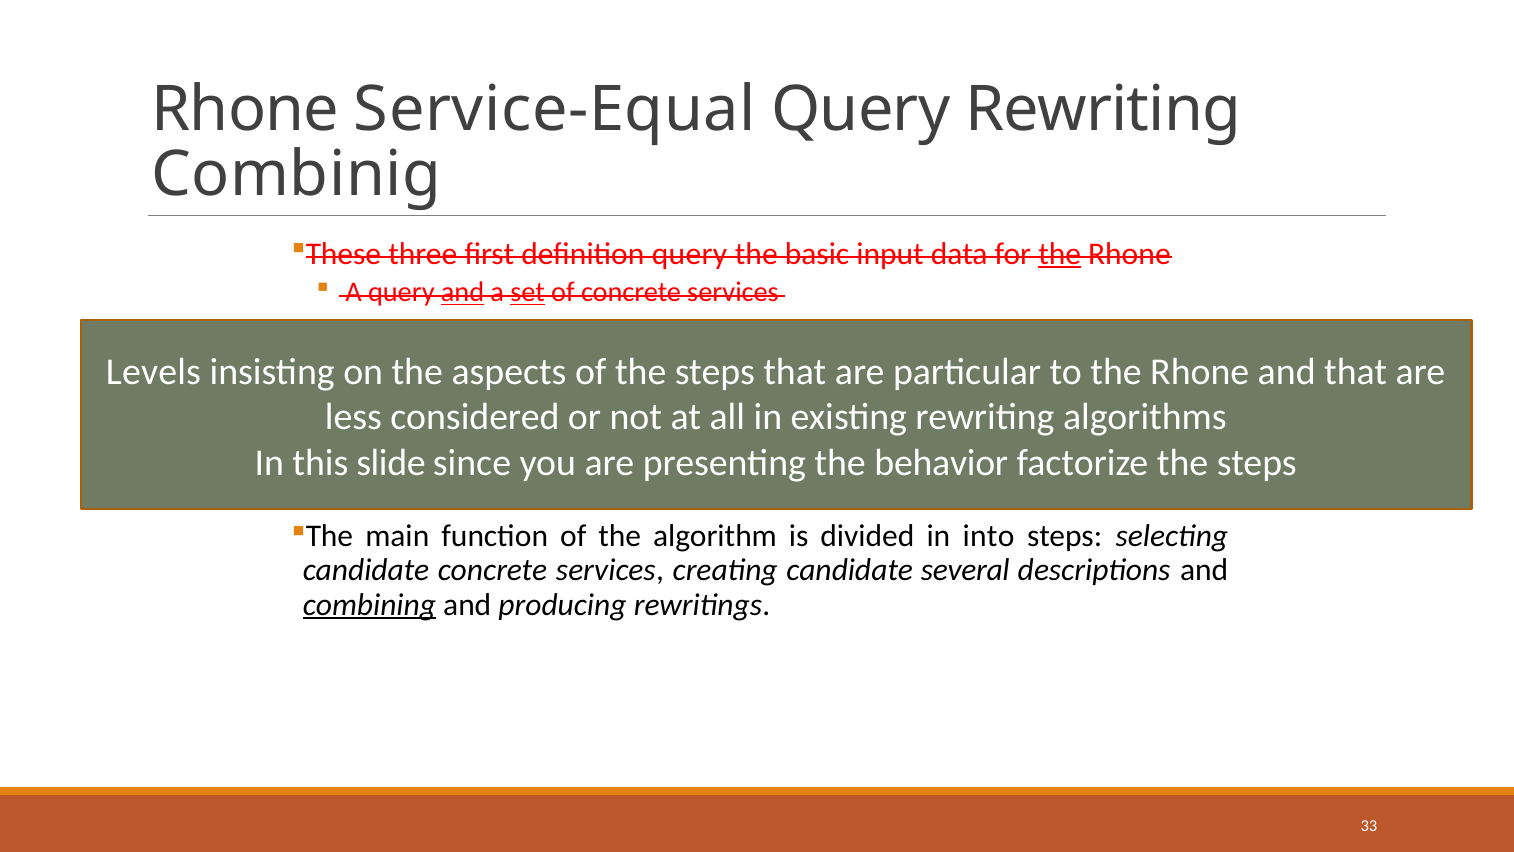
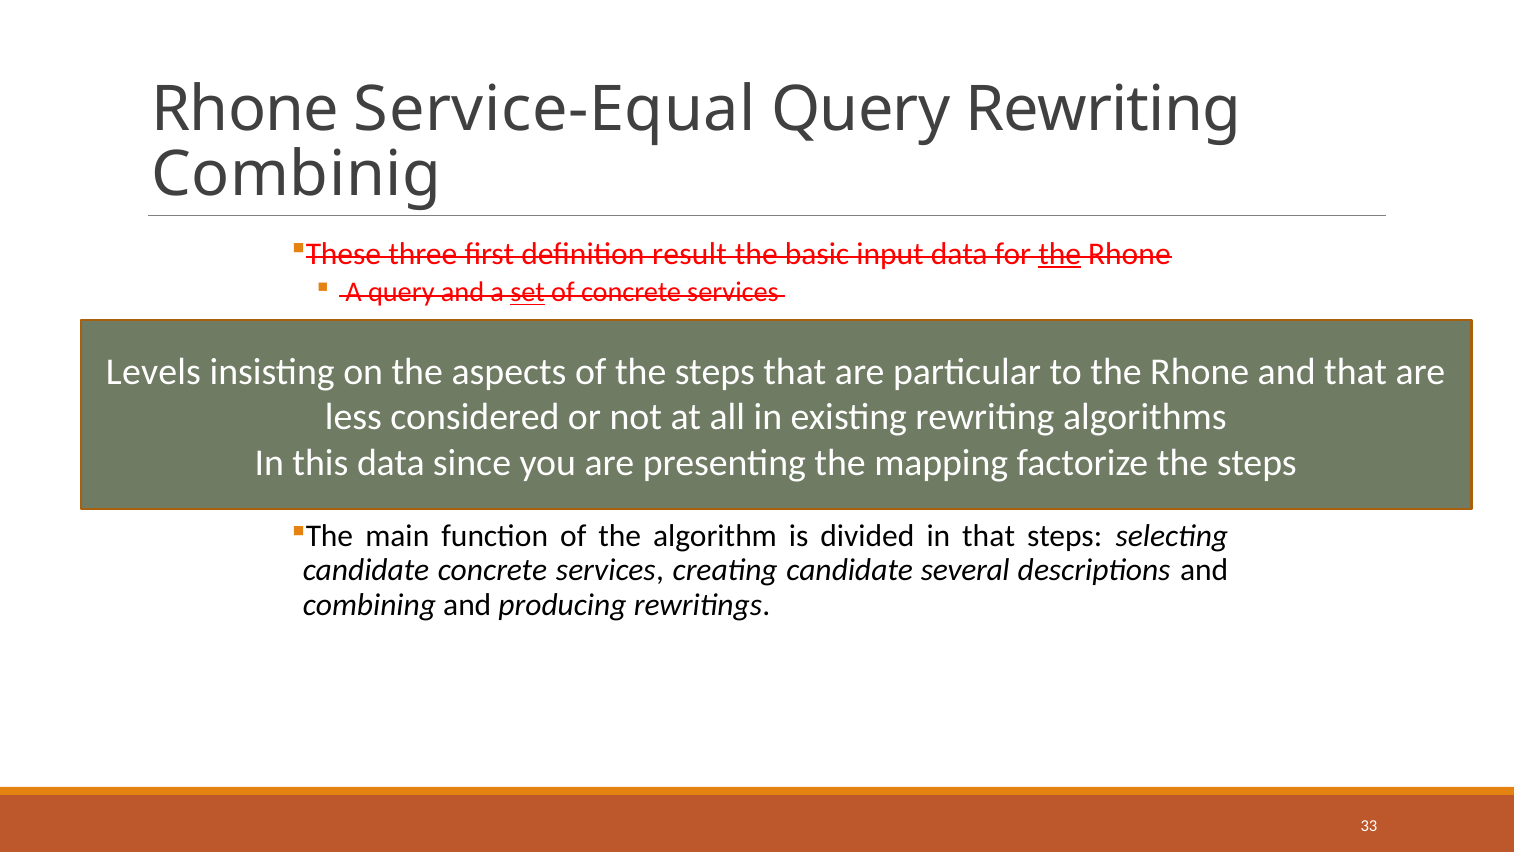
definition query: query -> result
and at (463, 292) underline: present -> none
this slide: slide -> data
behavior: behavior -> mapping
in into: into -> that
combining underline: present -> none
